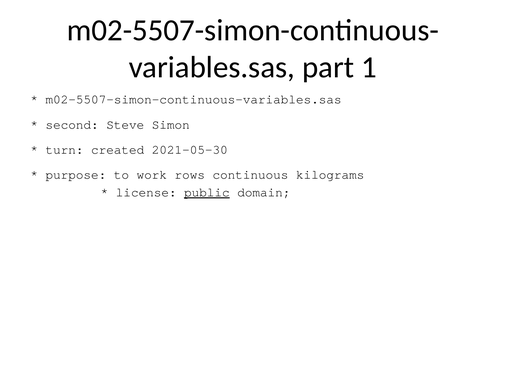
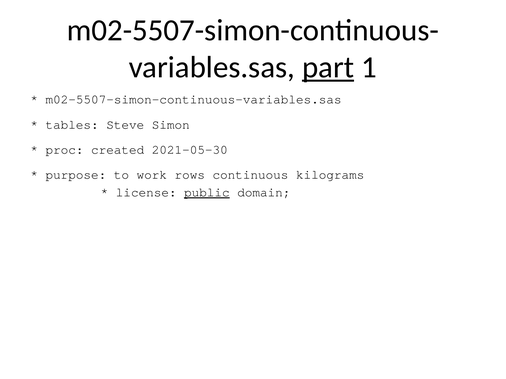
part underline: none -> present
second: second -> tables
turn: turn -> proc
